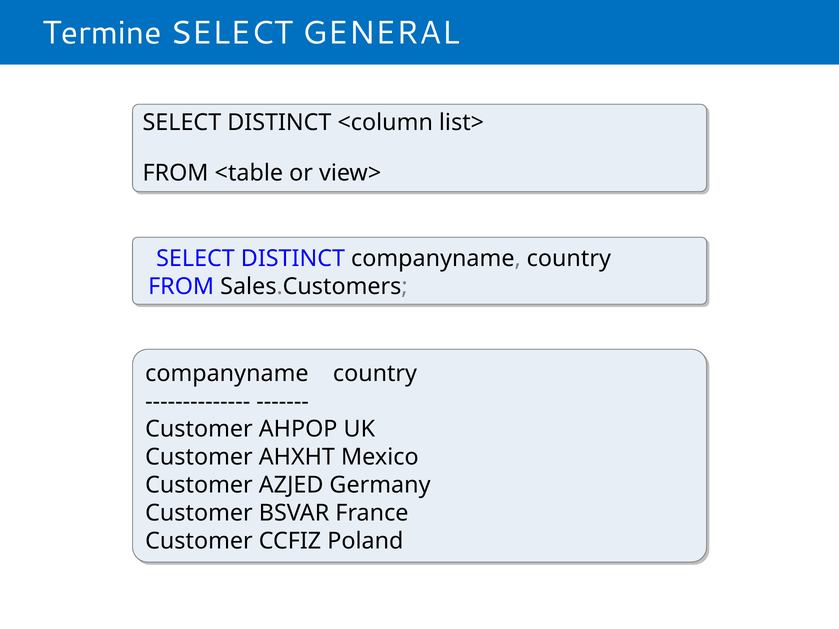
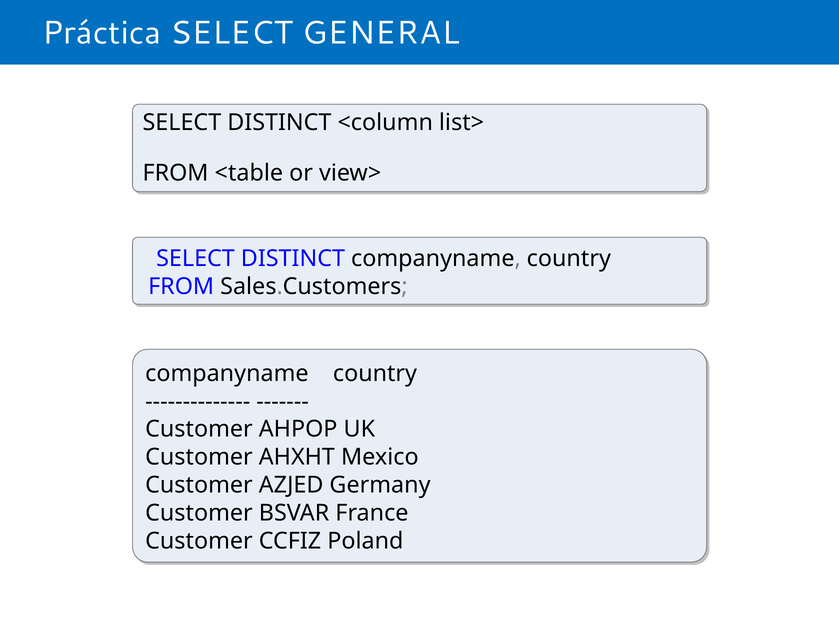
Termine: Termine -> Práctica
